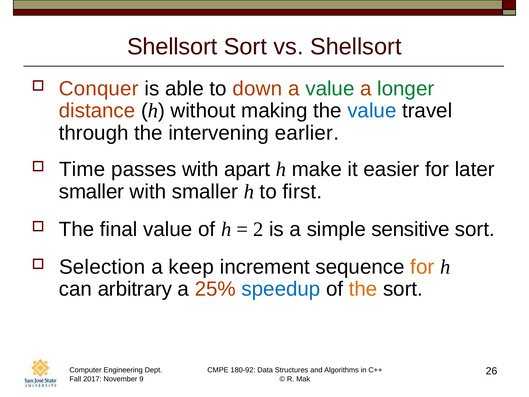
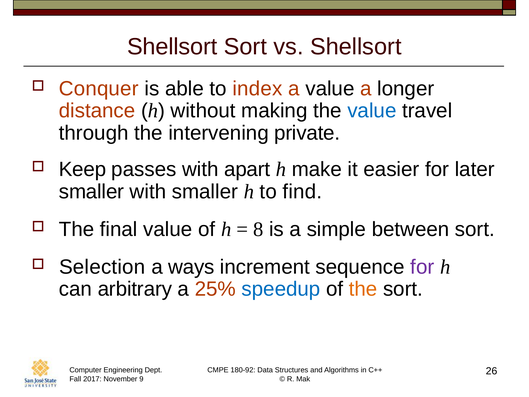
down: down -> index
value at (330, 89) colour: green -> black
longer colour: green -> black
earlier: earlier -> private
Time: Time -> Keep
first: first -> find
2: 2 -> 8
sensitive: sensitive -> between
keep: keep -> ways
for at (422, 267) colour: orange -> purple
